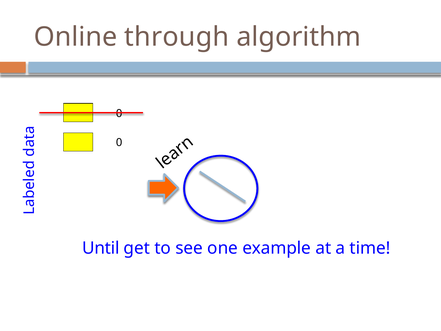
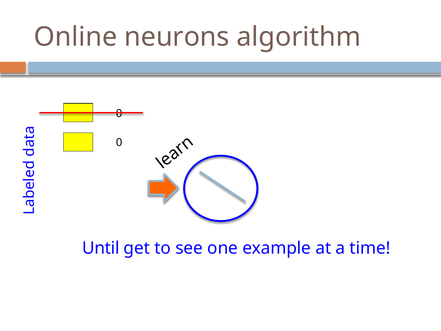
through: through -> neurons
